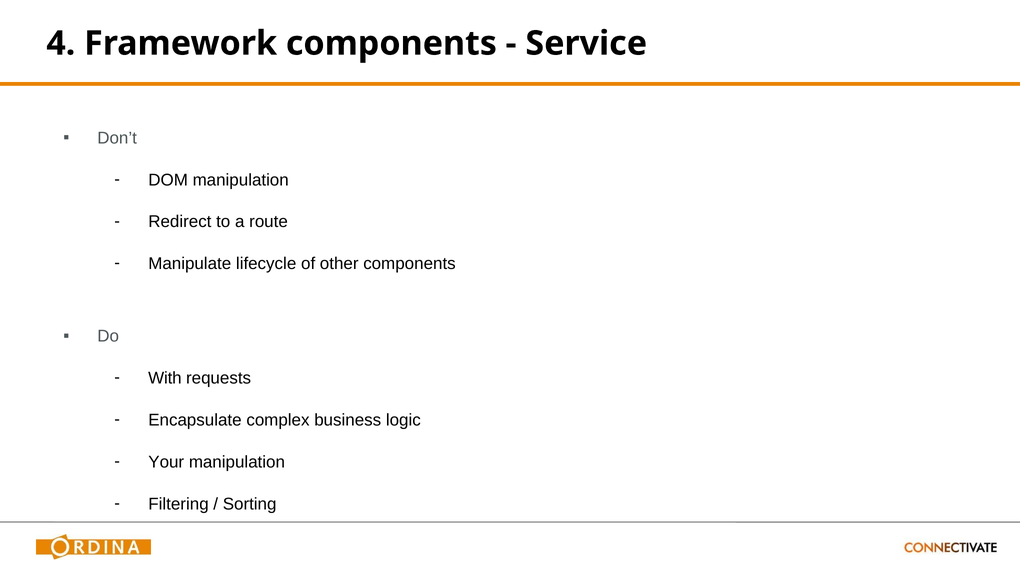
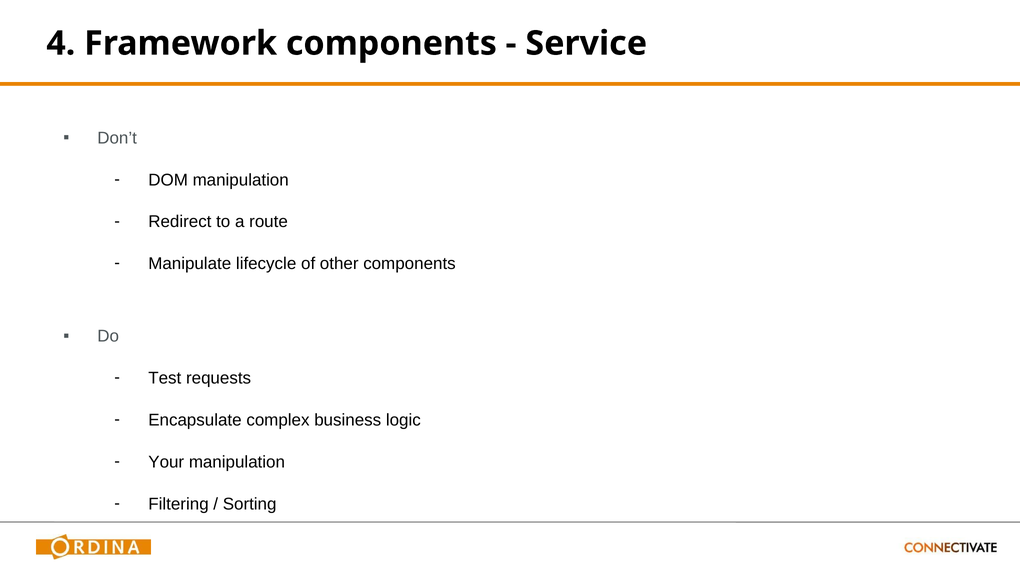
With: With -> Test
